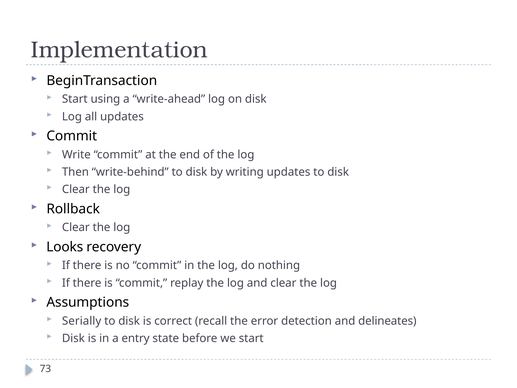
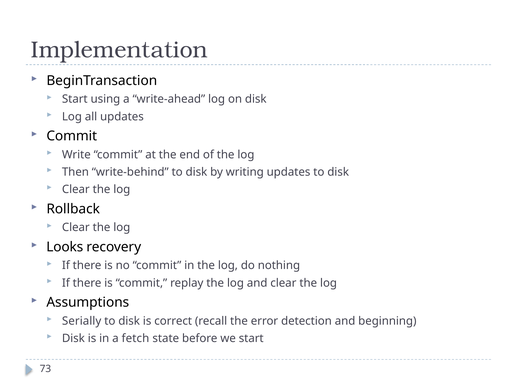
delineates: delineates -> beginning
entry: entry -> fetch
